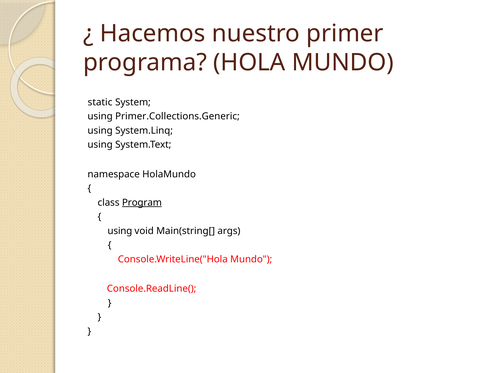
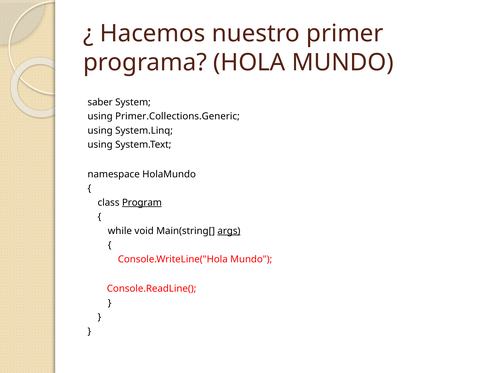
static: static -> saber
using at (120, 231): using -> while
args underline: none -> present
